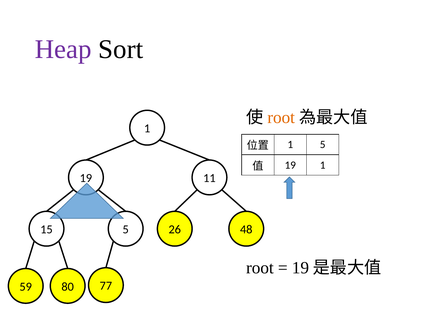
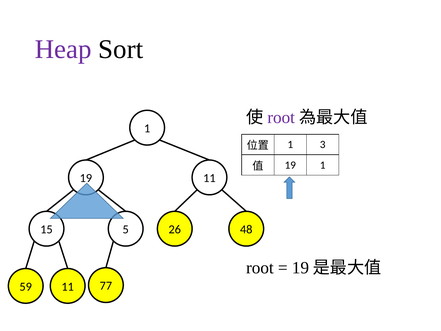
root at (281, 117) colour: orange -> purple
1 5: 5 -> 3
59 80: 80 -> 11
